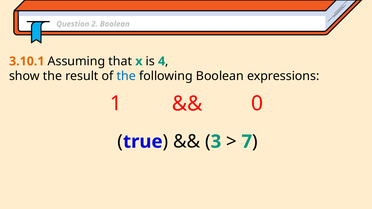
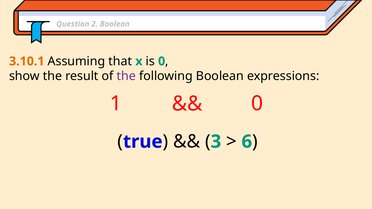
is 4: 4 -> 0
the at (126, 76) colour: blue -> purple
7: 7 -> 6
